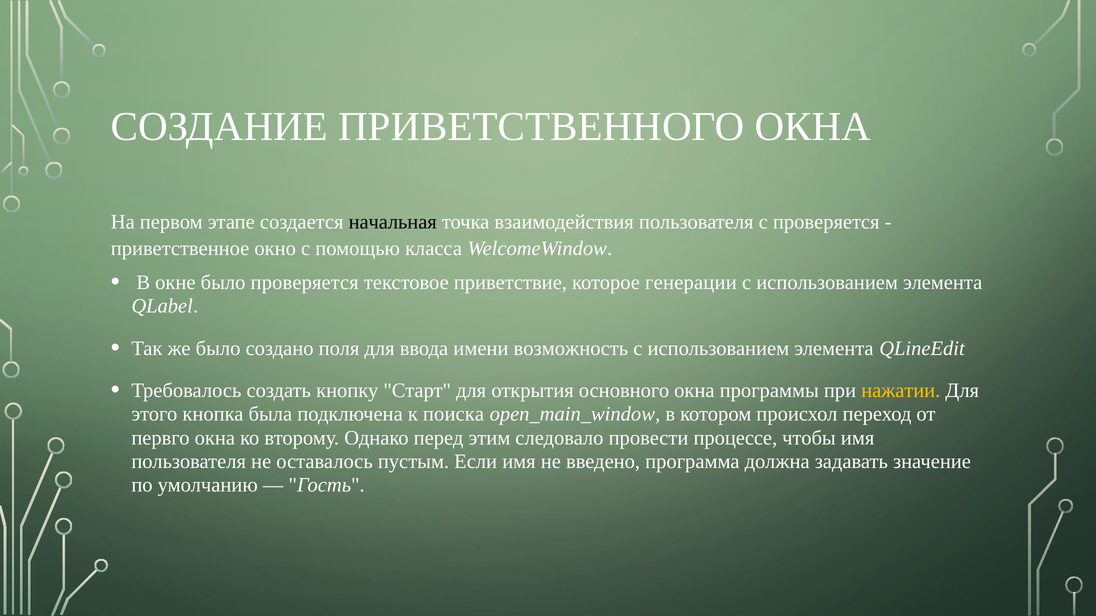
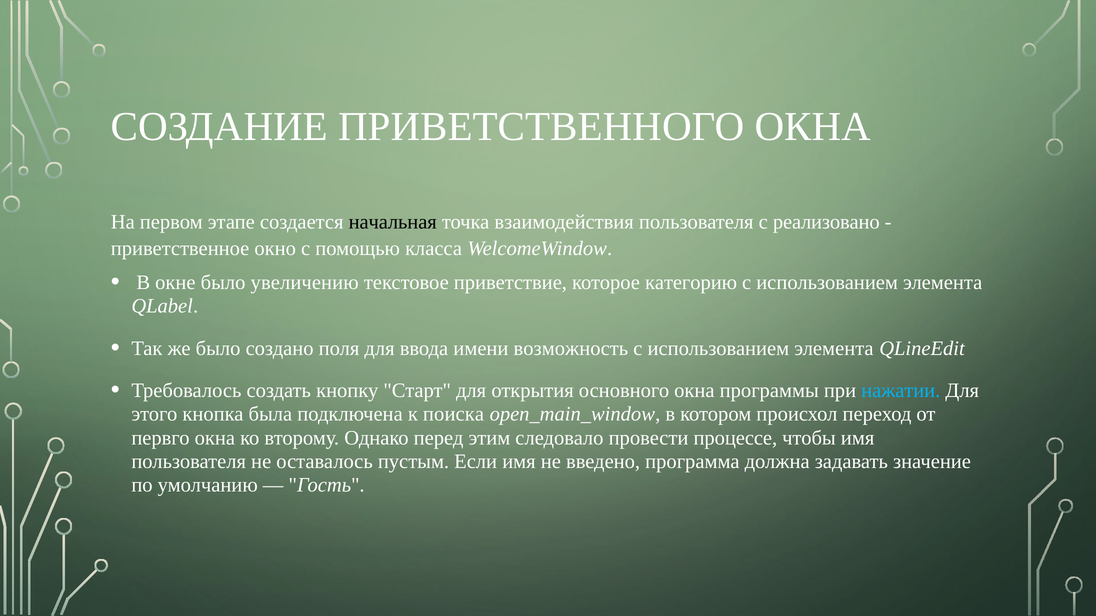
с проверяется: проверяется -> реализовано
было проверяется: проверяется -> увеличению
генерации: генерации -> категорию
нажатии colour: yellow -> light blue
